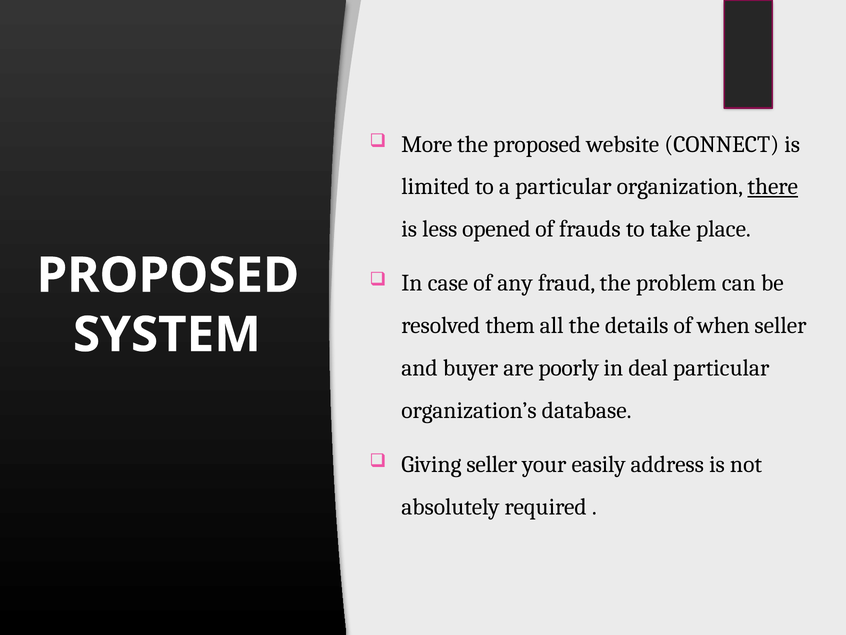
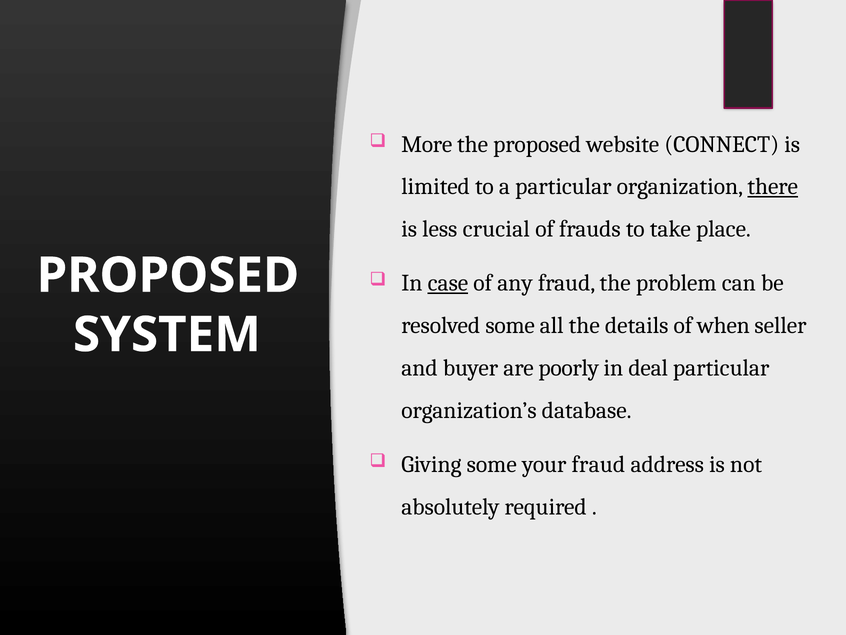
opened: opened -> crucial
case underline: none -> present
resolved them: them -> some
Giving seller: seller -> some
your easily: easily -> fraud
